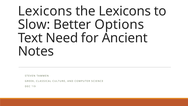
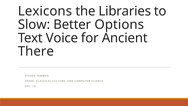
the Lexicons: Lexicons -> Libraries
Need: Need -> Voice
Notes: Notes -> There
